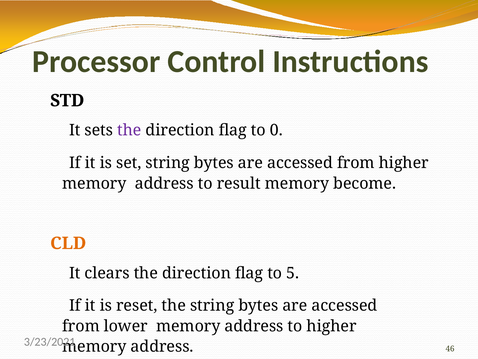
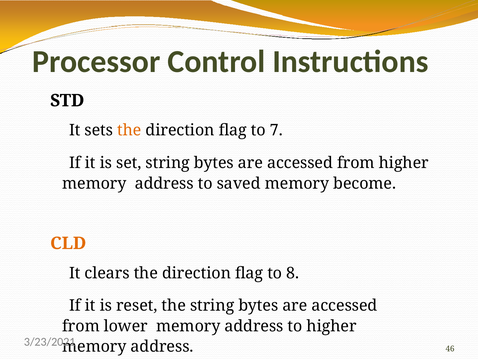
the at (129, 130) colour: purple -> orange
0: 0 -> 7
result: result -> saved
5: 5 -> 8
